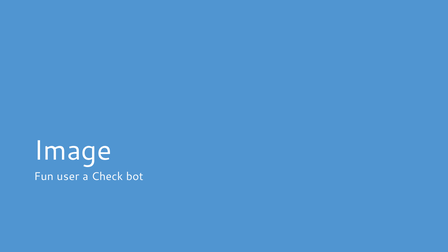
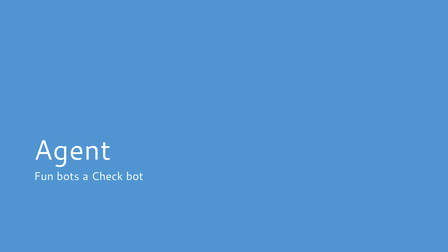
Image: Image -> Agent
user: user -> bots
